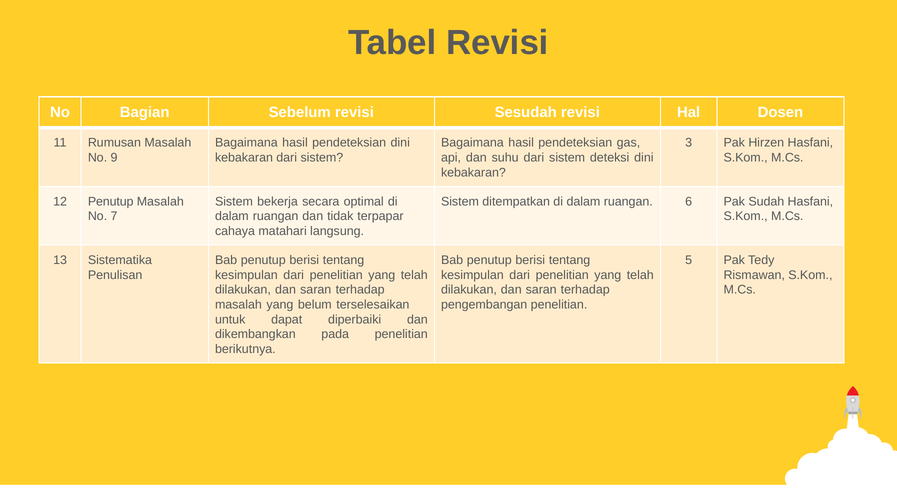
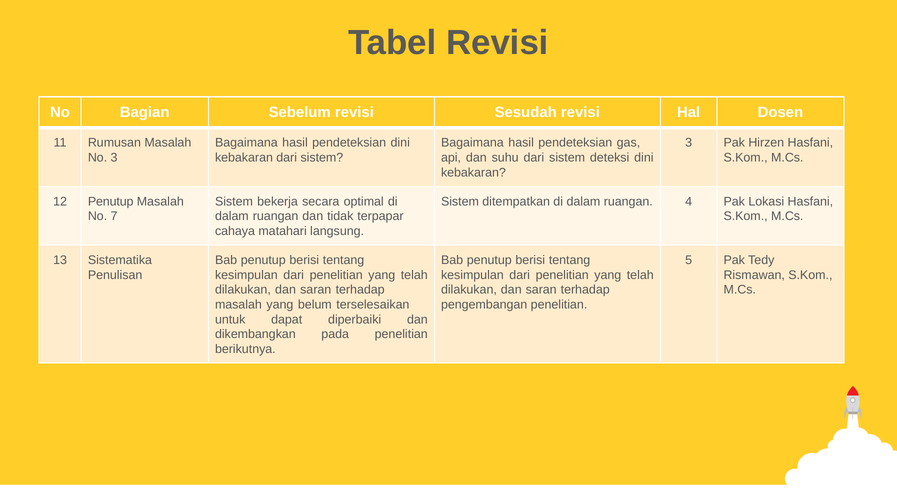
No 9: 9 -> 3
6: 6 -> 4
Sudah: Sudah -> Lokasi
